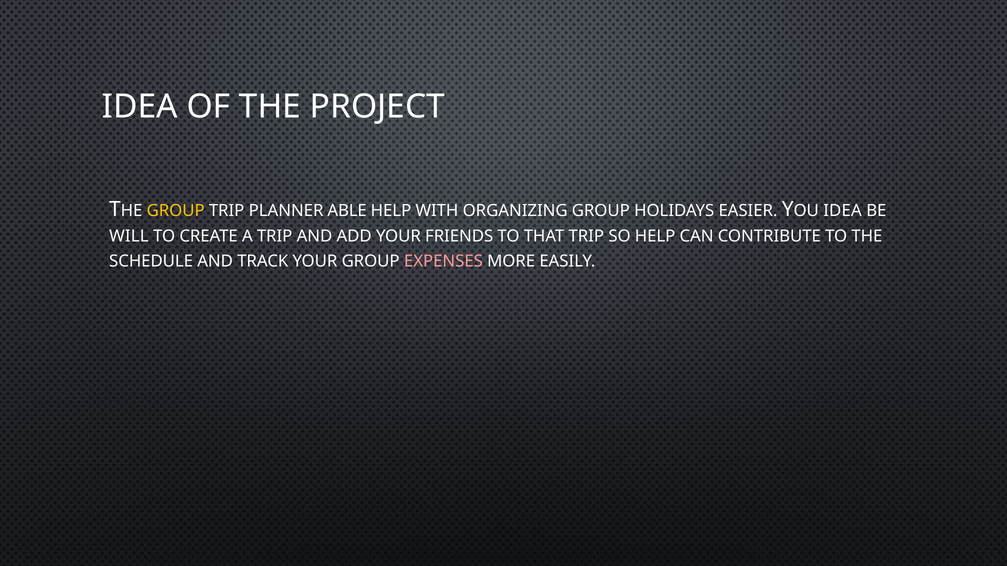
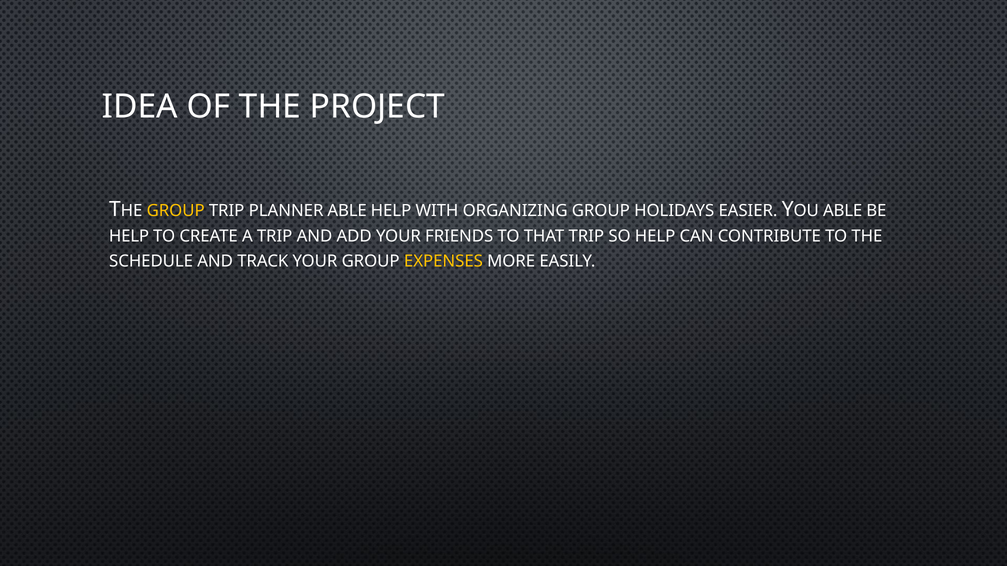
IDEA at (843, 211): IDEA -> ABLE
WILL at (129, 236): WILL -> HELP
EXPENSES colour: pink -> yellow
